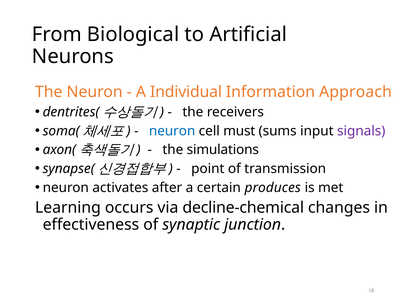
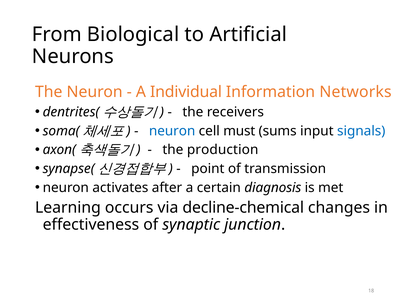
Approach: Approach -> Networks
signals colour: purple -> blue
simulations: simulations -> production
produces: produces -> diagnosis
